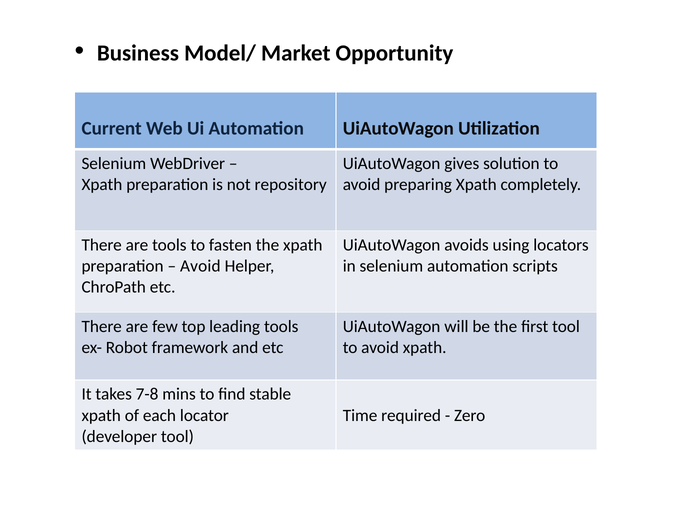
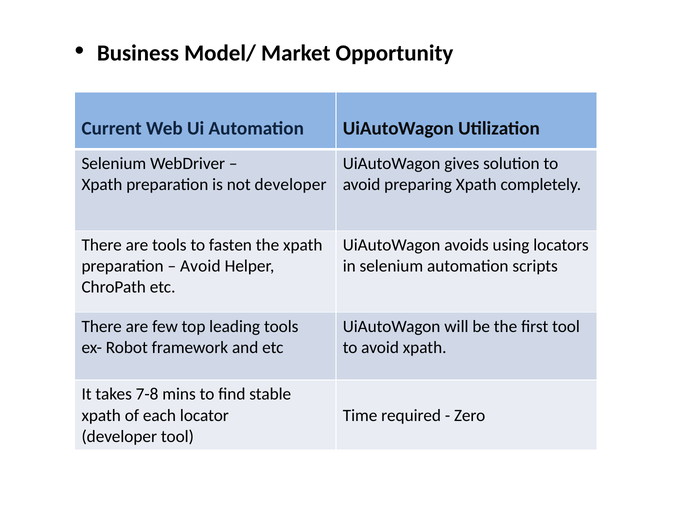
not repository: repository -> developer
